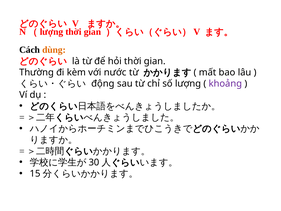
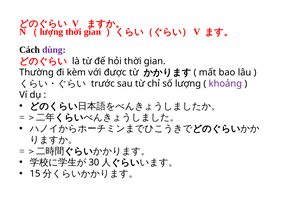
dùng colour: orange -> purple
nước: nước -> được
động: động -> trước
